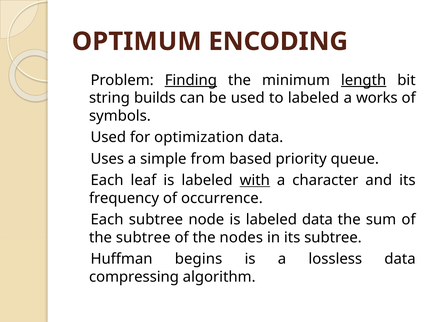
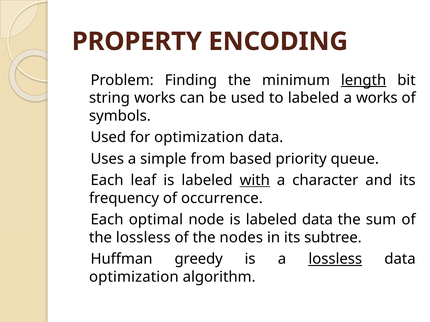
OPTIMUM: OPTIMUM -> PROPERTY
Finding underline: present -> none
string builds: builds -> works
subtree at (156, 220): subtree -> optimal
the subtree: subtree -> lossless
begins: begins -> greedy
lossless at (335, 259) underline: none -> present
compressing at (134, 277): compressing -> optimization
